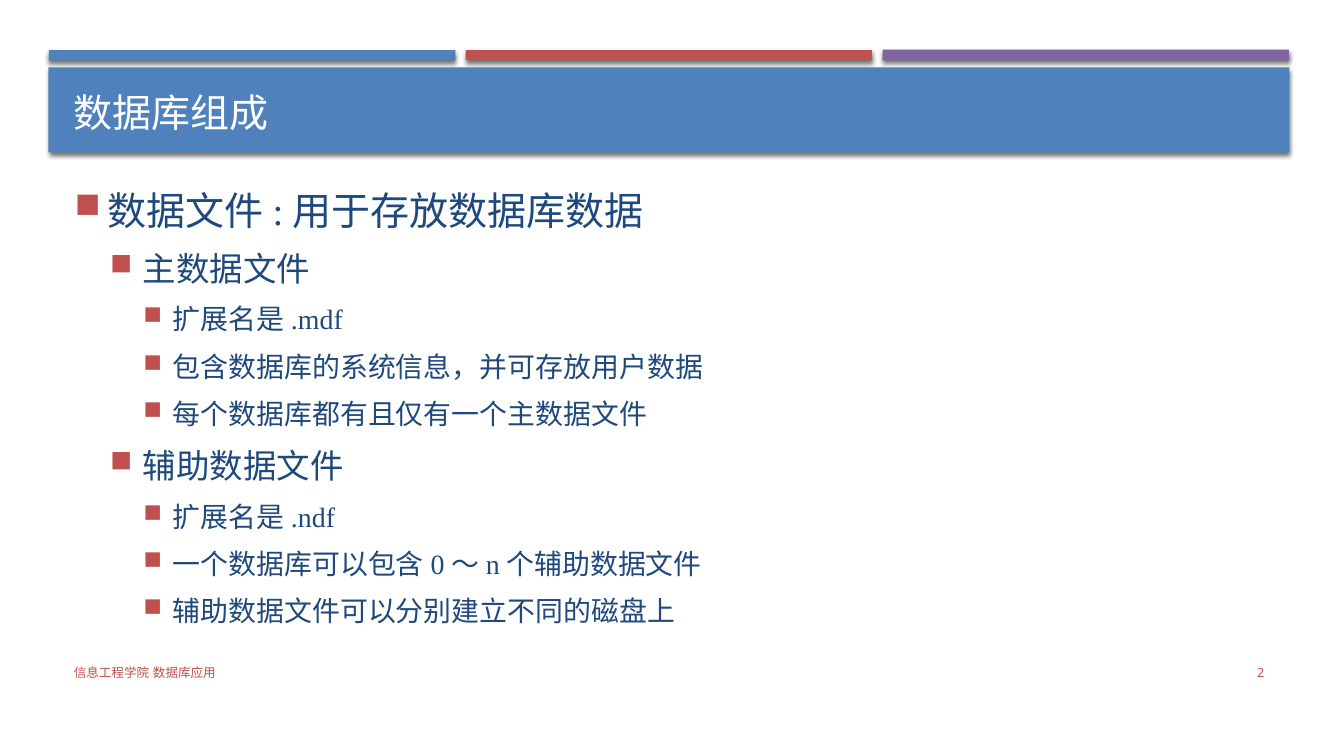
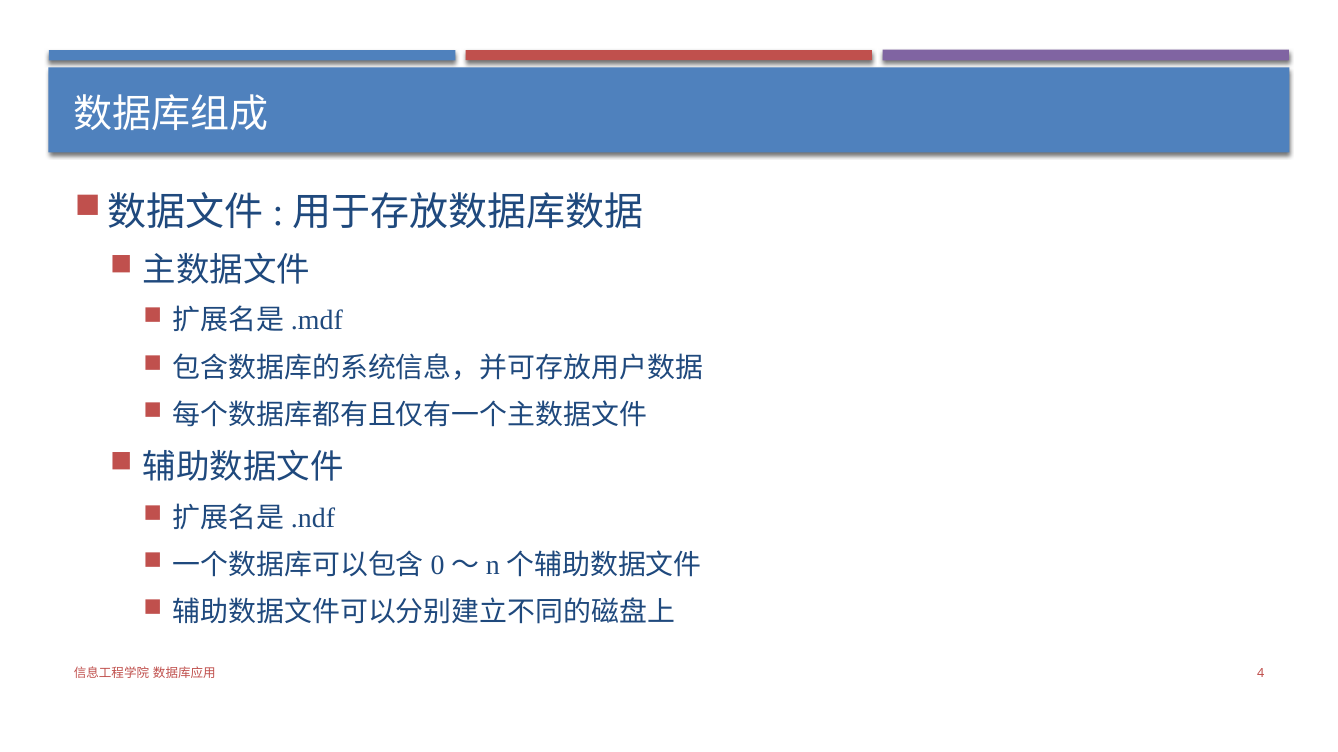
2: 2 -> 4
